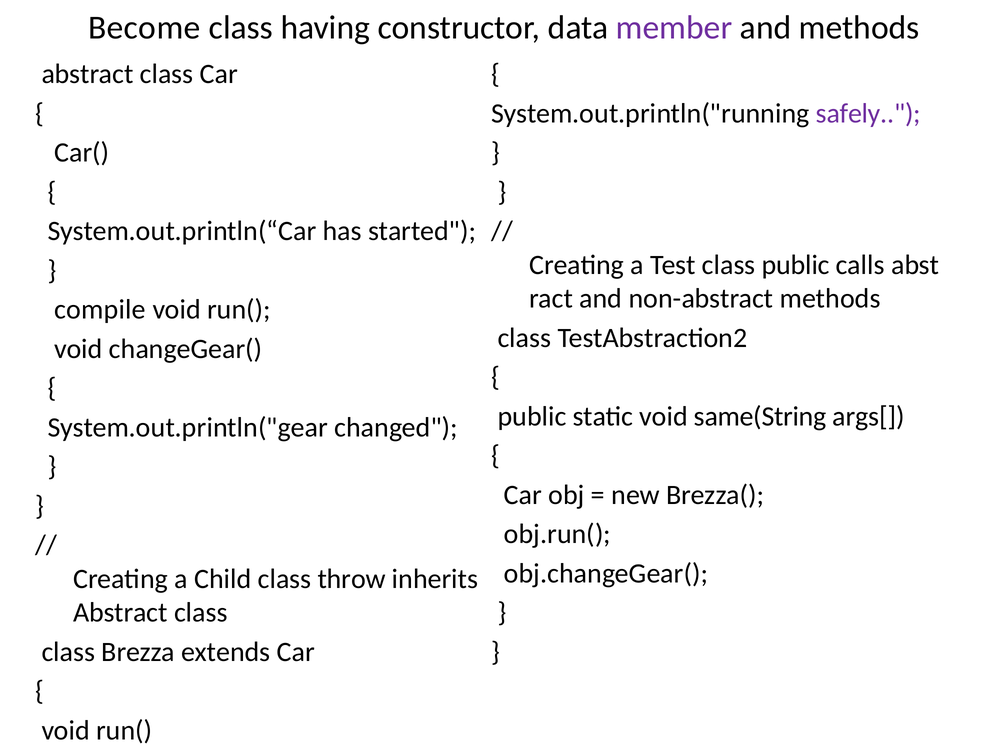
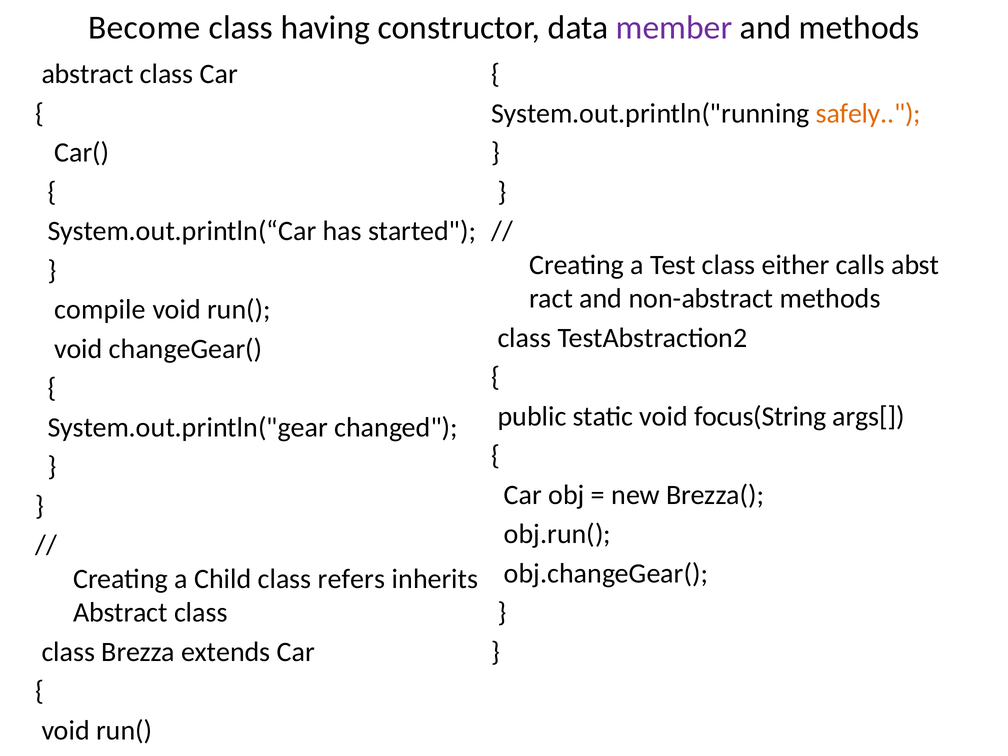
safely colour: purple -> orange
class public: public -> either
same(String: same(String -> focus(String
throw: throw -> refers
